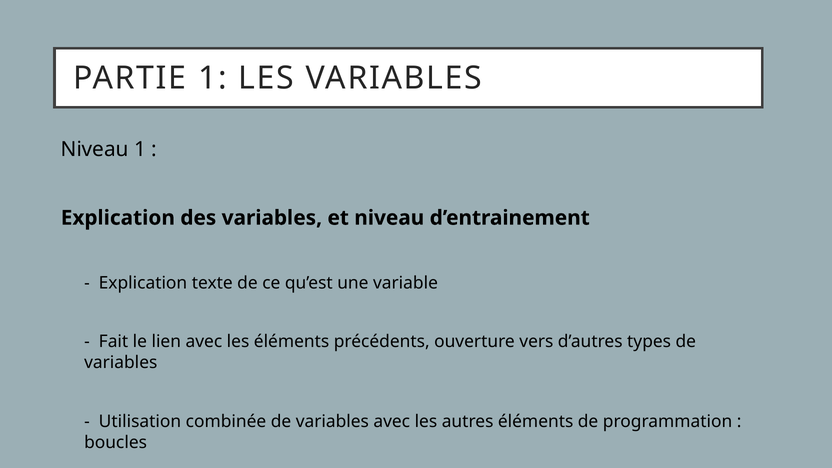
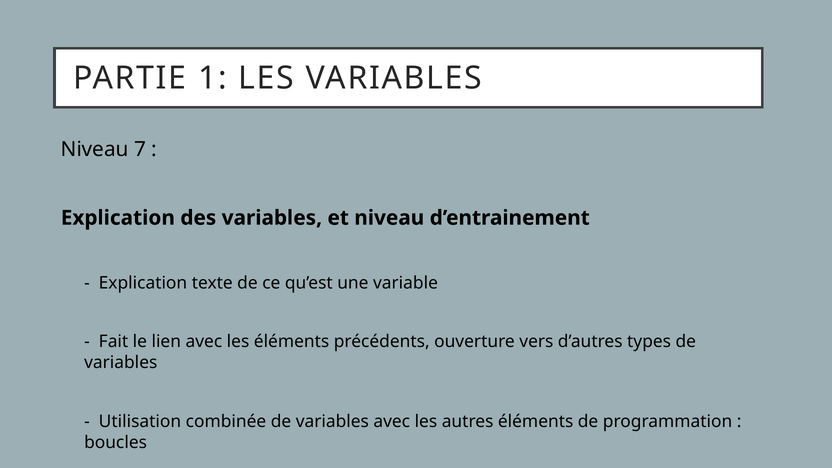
Niveau 1: 1 -> 7
